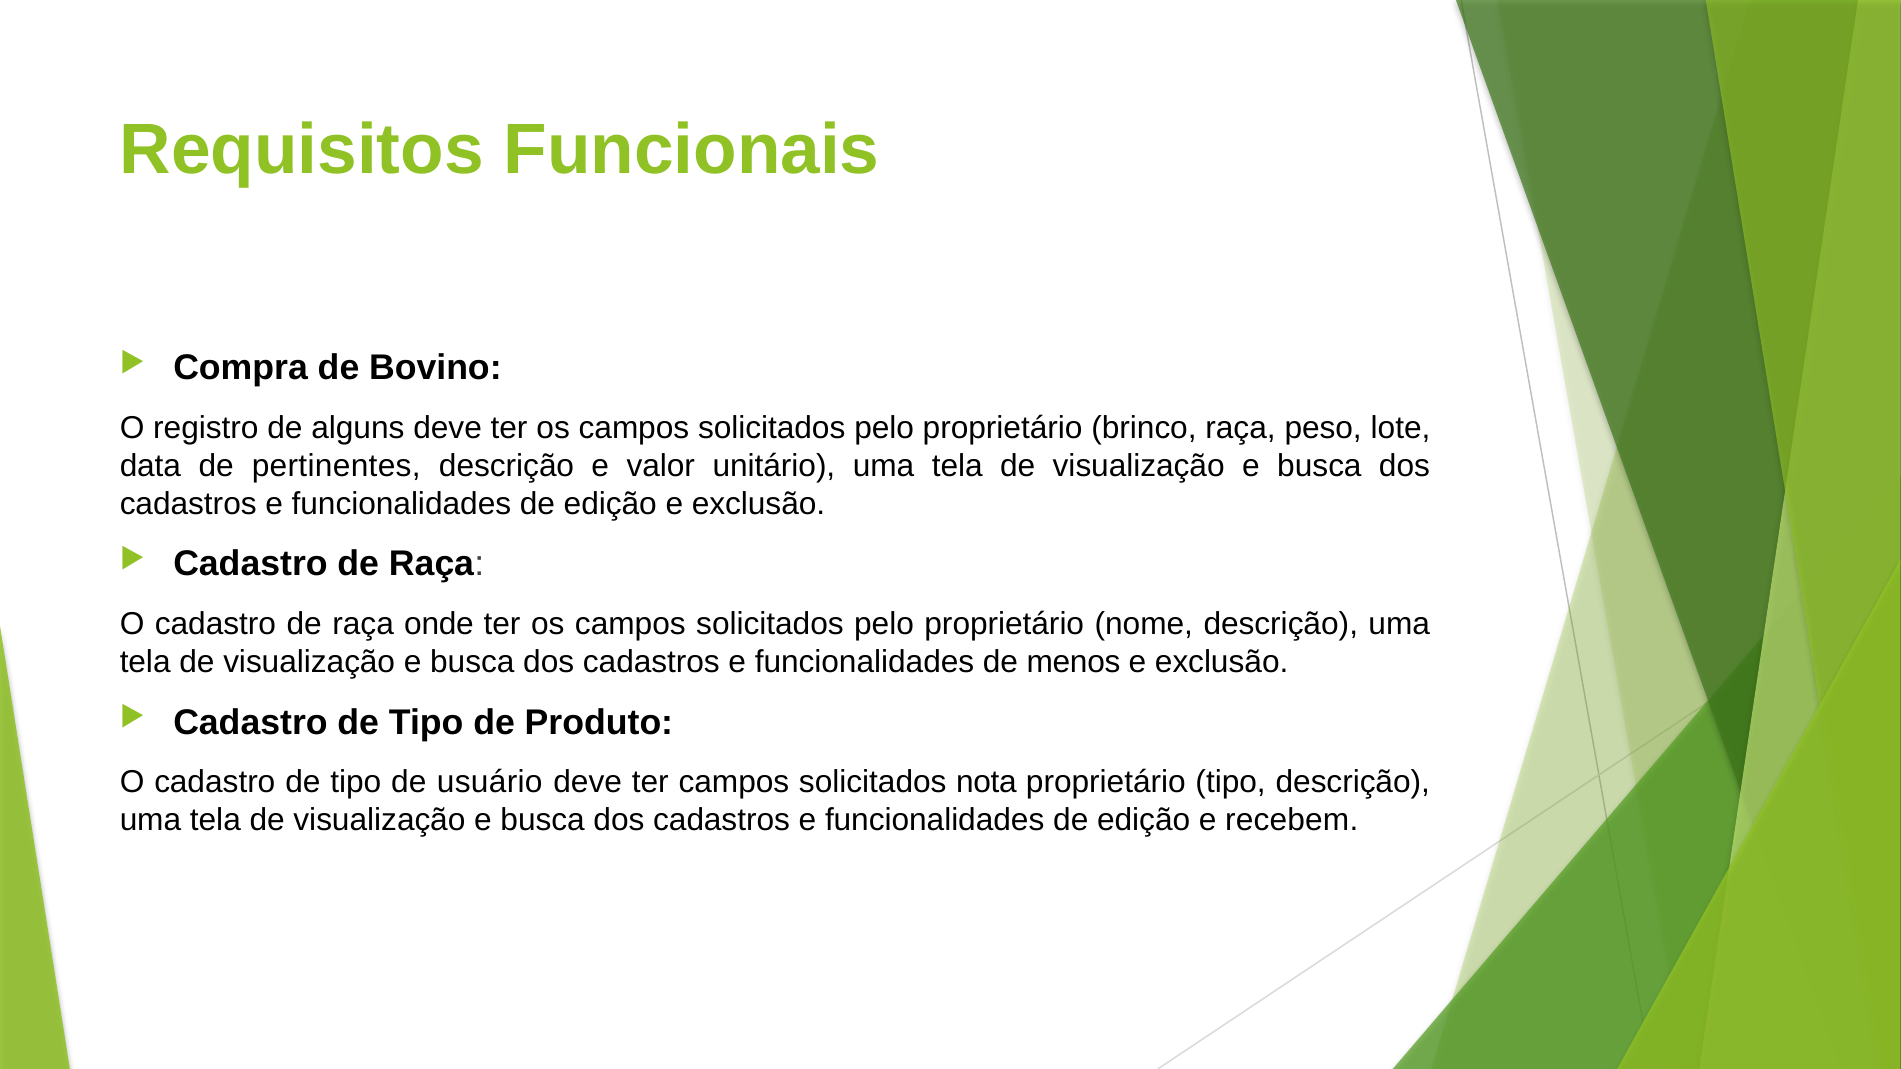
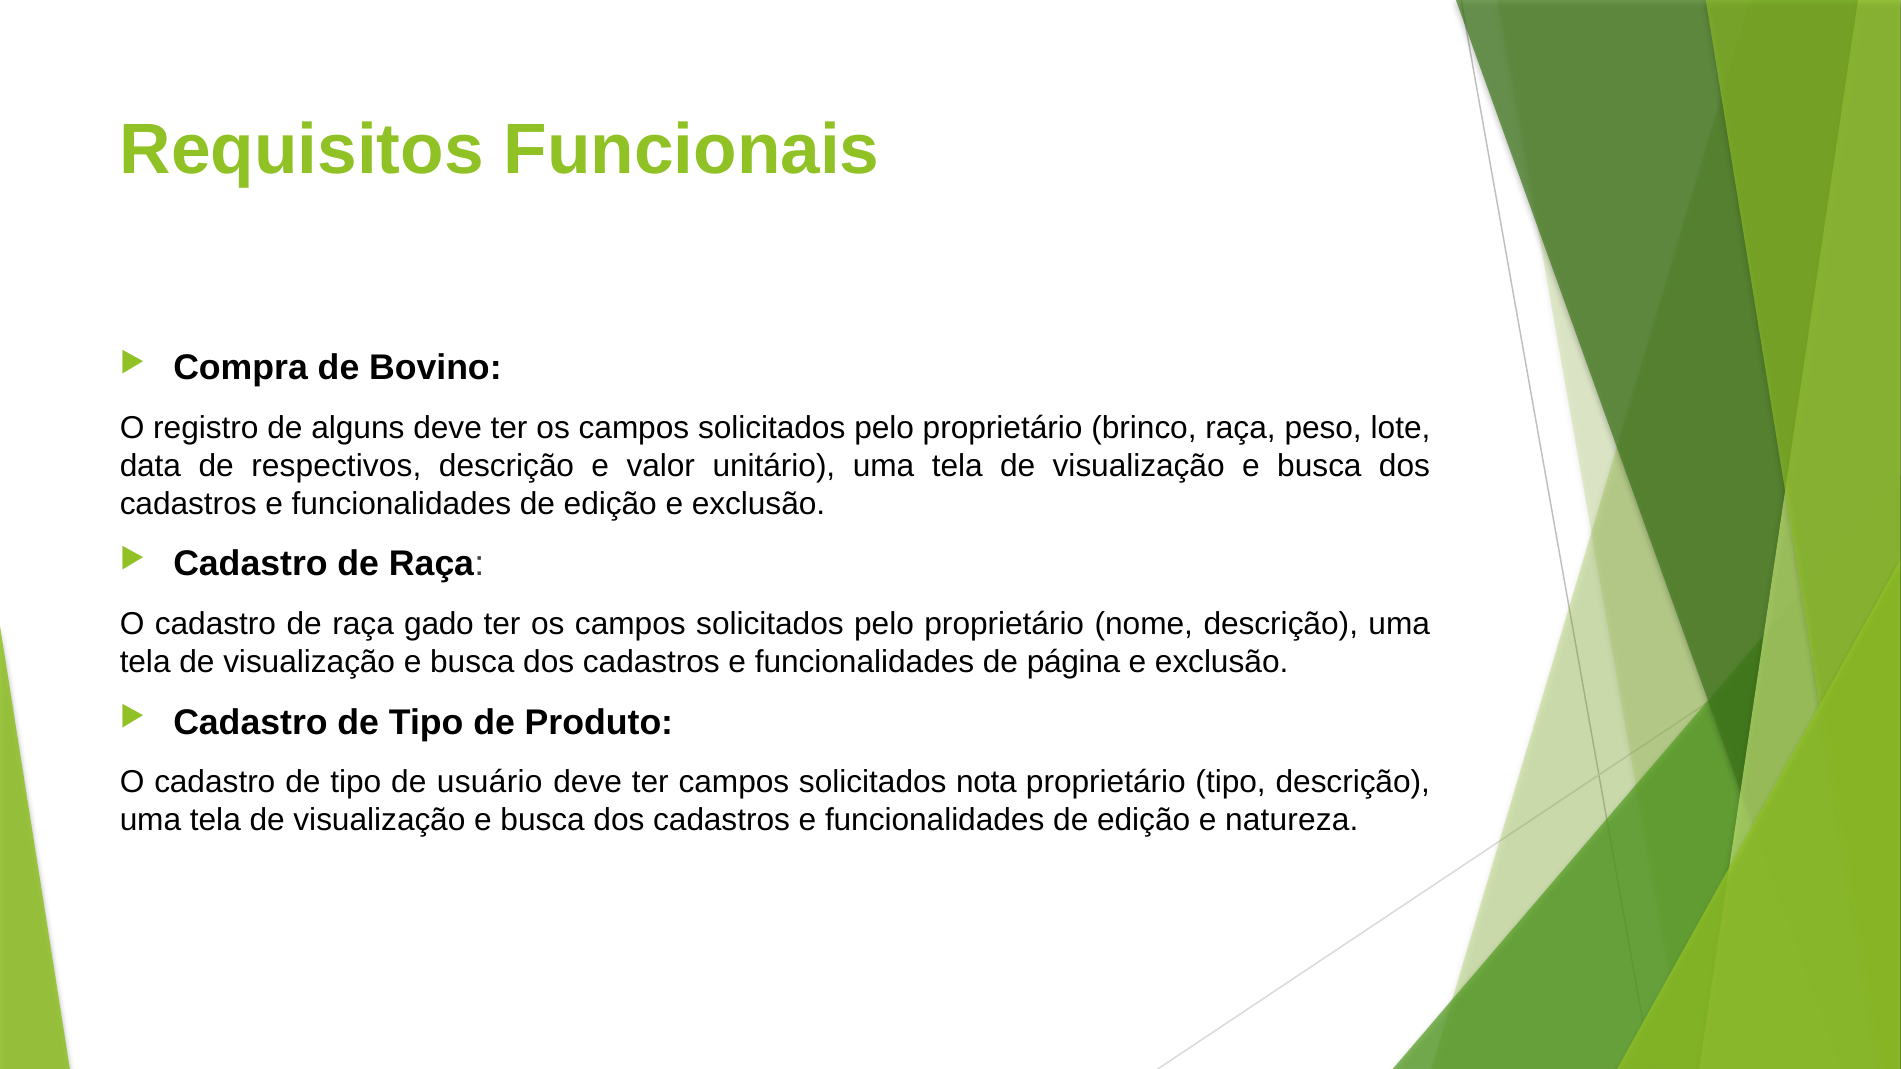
pertinentes: pertinentes -> respectivos
onde: onde -> gado
menos: menos -> página
recebem: recebem -> natureza
